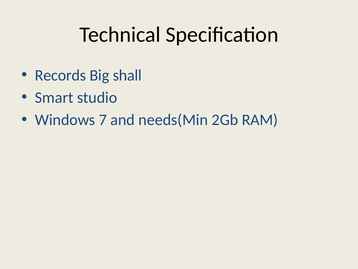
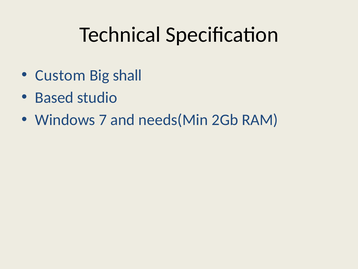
Records: Records -> Custom
Smart: Smart -> Based
